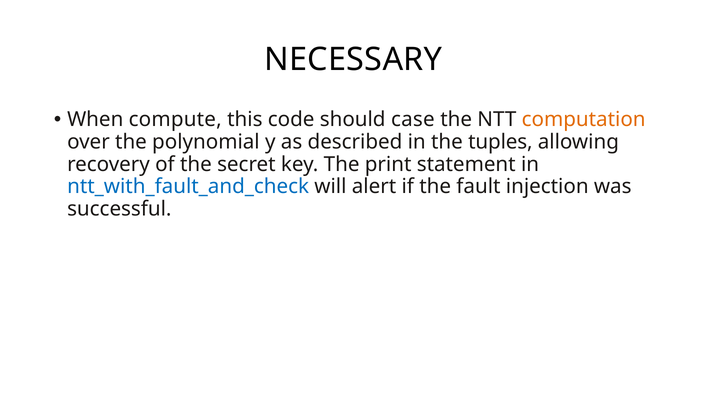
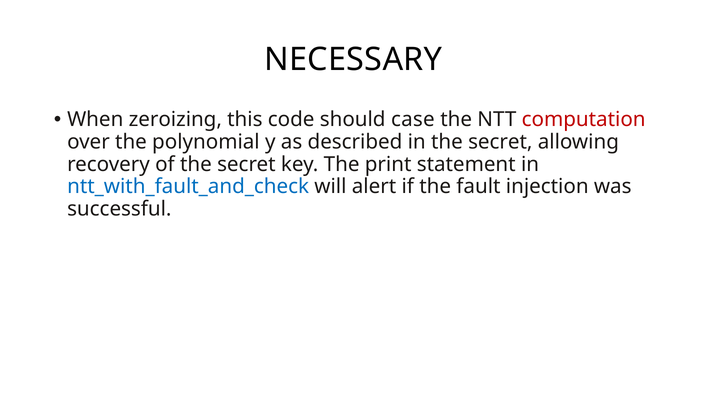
compute: compute -> zeroizing
computation colour: orange -> red
in the tuples: tuples -> secret
